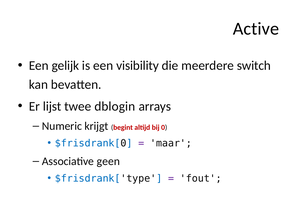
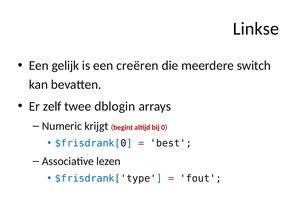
Active: Active -> Linkse
visibility: visibility -> creëren
lijst: lijst -> zelf
maar: maar -> best
geen: geen -> lezen
